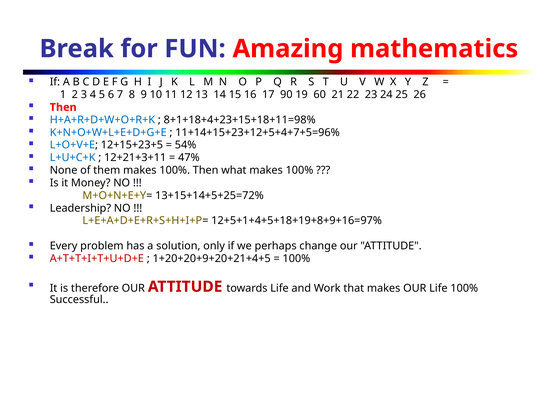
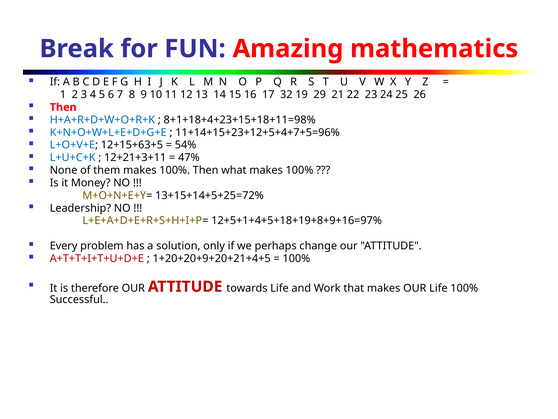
90: 90 -> 32
60: 60 -> 29
12+15+23+5: 12+15+23+5 -> 12+15+63+5
